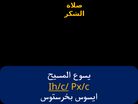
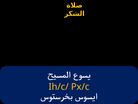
Ih/c/ underline: present -> none
